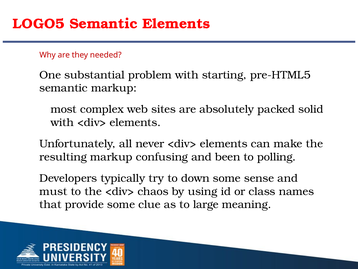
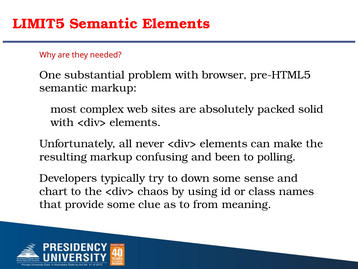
LOGO5: LOGO5 -> LIMIT5
starting: starting -> browser
must: must -> chart
large: large -> from
